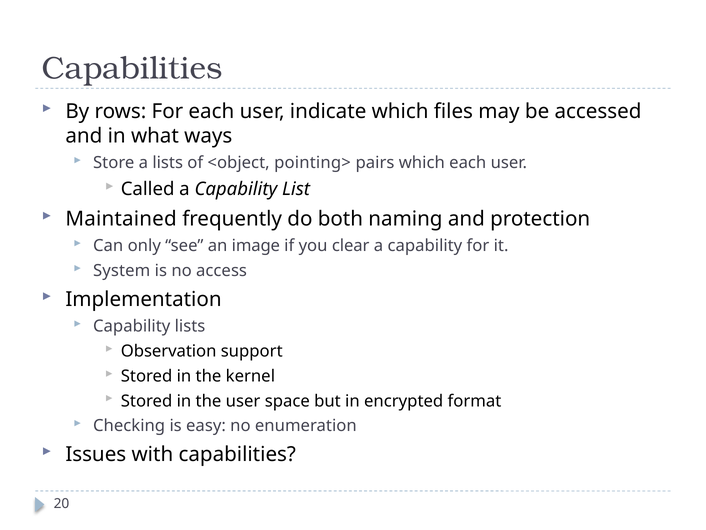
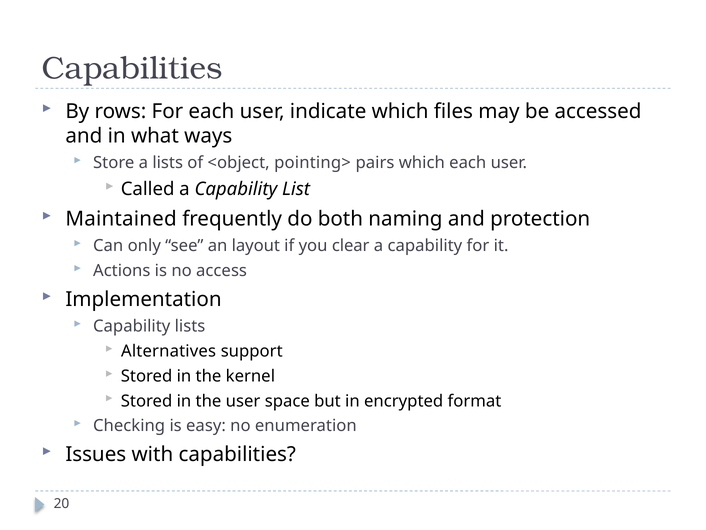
image: image -> layout
System: System -> Actions
Observation: Observation -> Alternatives
